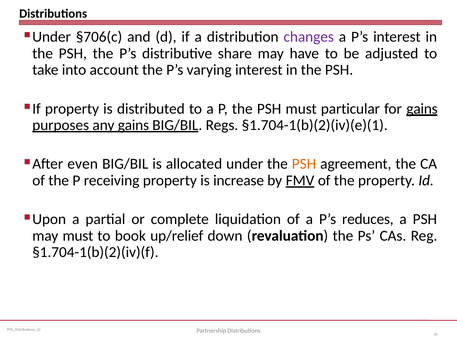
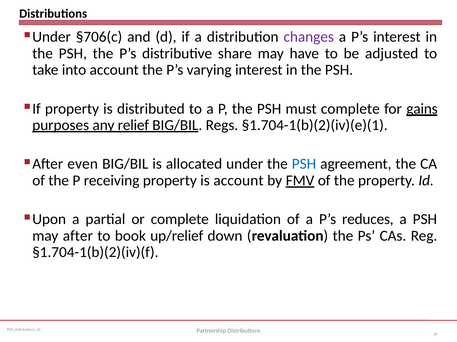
must particular: particular -> complete
any gains: gains -> relief
PSH at (304, 164) colour: orange -> blue
is increase: increase -> account
may must: must -> after
